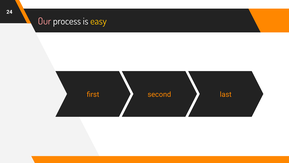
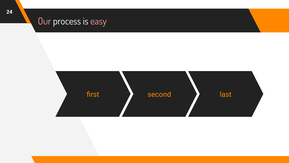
easy colour: yellow -> pink
